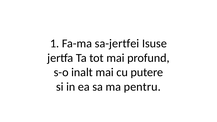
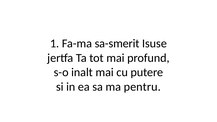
sa-jertfei: sa-jertfei -> sa-smerit
